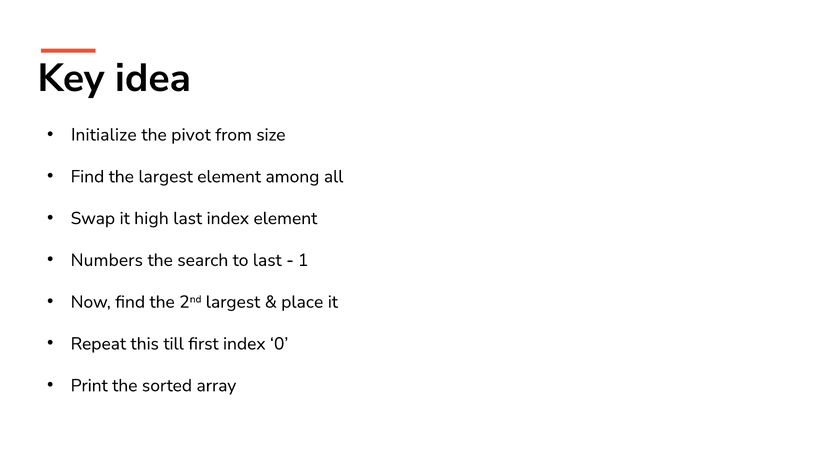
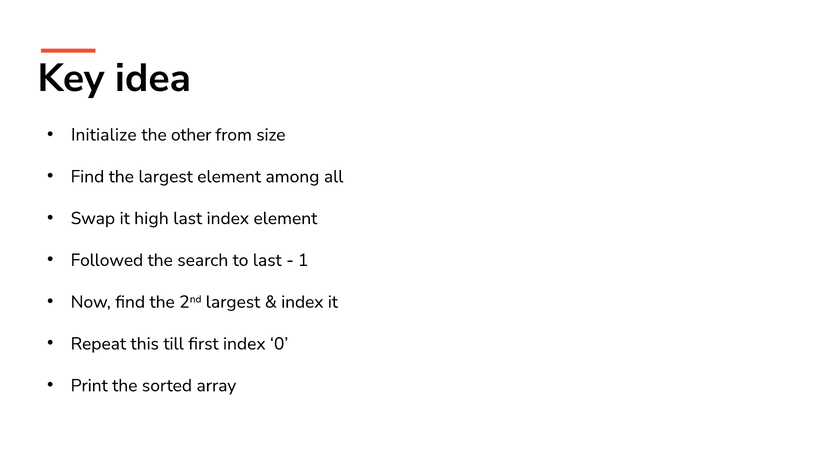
pivot: pivot -> other
Numbers: Numbers -> Followed
place at (302, 302): place -> index
